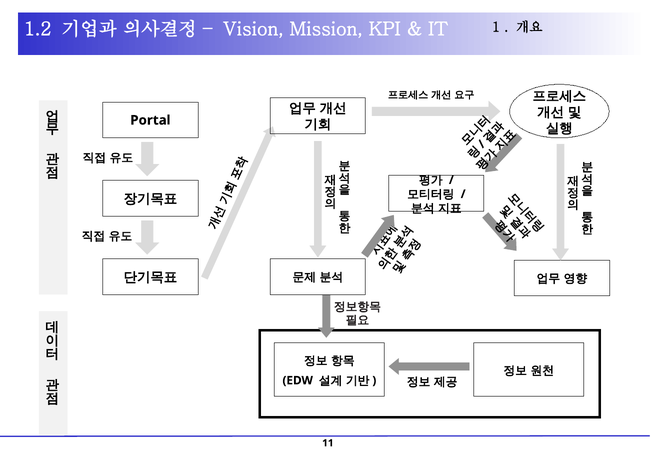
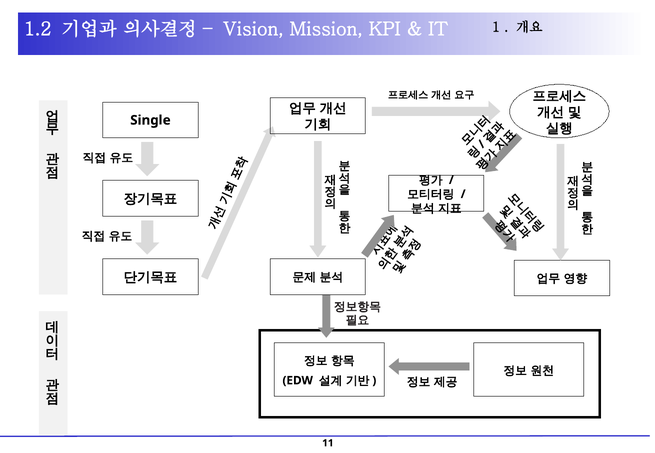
Portal: Portal -> Single
